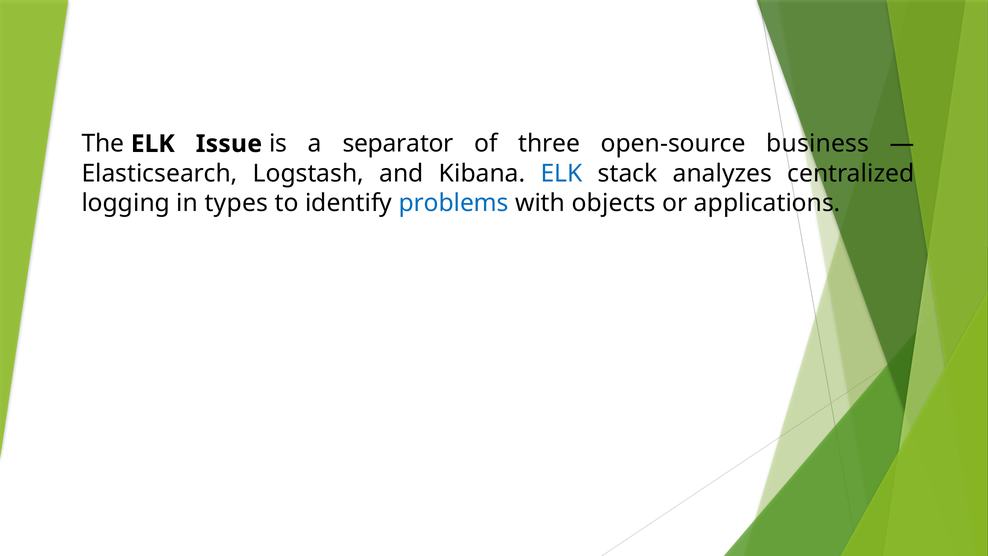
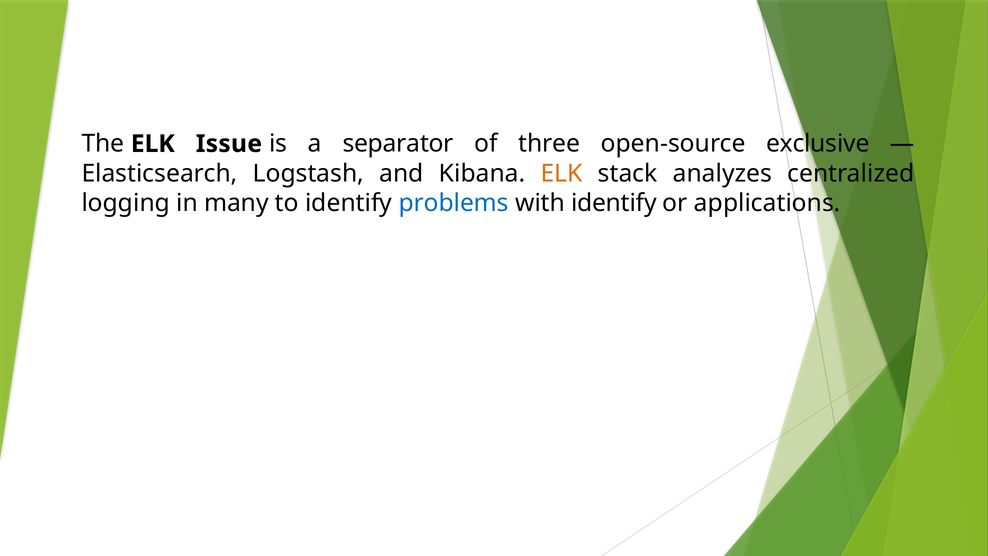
business: business -> exclusive
ELK at (562, 173) colour: blue -> orange
types: types -> many
with objects: objects -> identify
